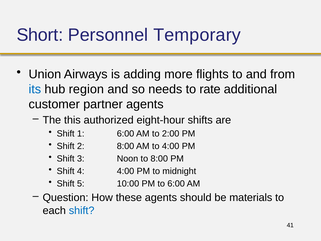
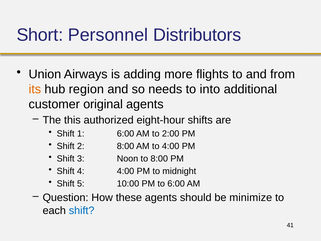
Temporary: Temporary -> Distributors
its colour: blue -> orange
rate: rate -> into
partner: partner -> original
materials: materials -> minimize
